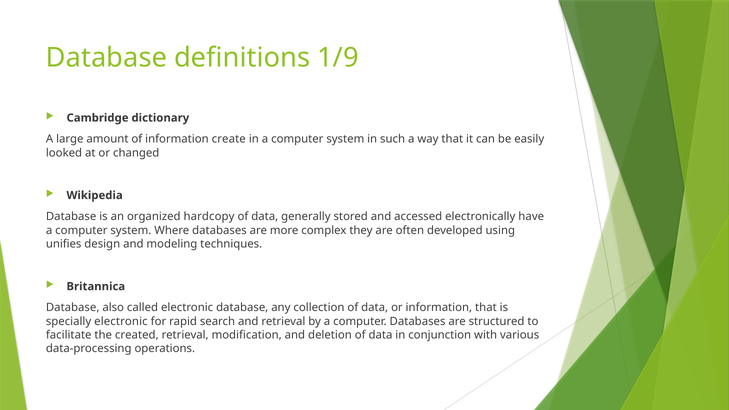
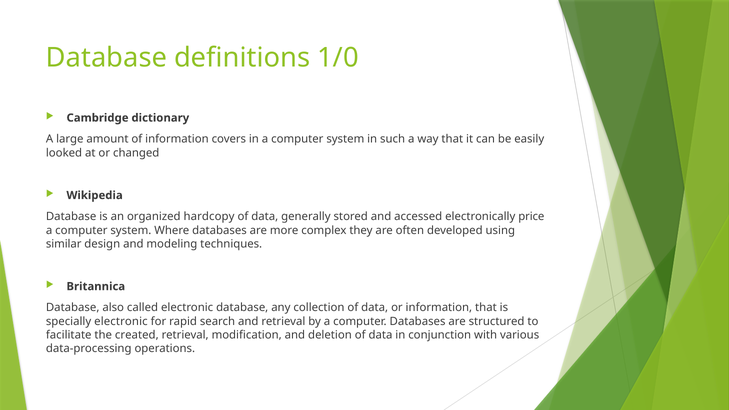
1/9: 1/9 -> 1/0
create: create -> covers
have: have -> price
unifies: unifies -> similar
